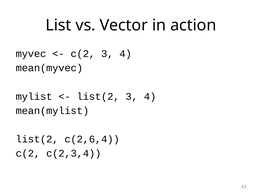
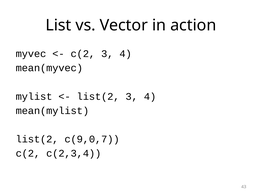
c(2,6,4: c(2,6,4 -> c(9,0,7
